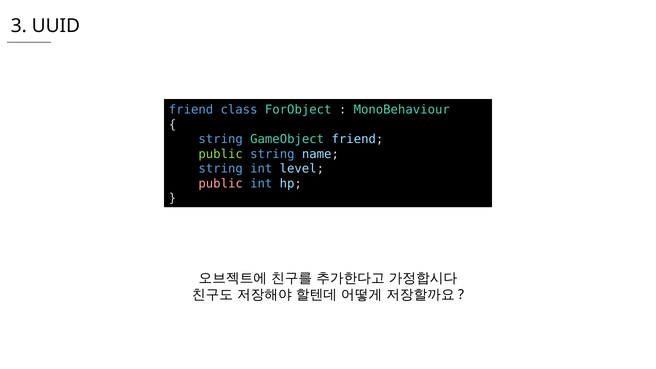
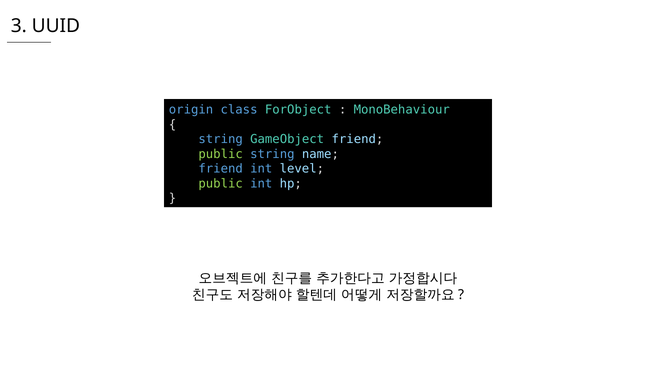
friend at (191, 110): friend -> origin
string at (221, 169): string -> friend
public at (221, 183) colour: pink -> light green
